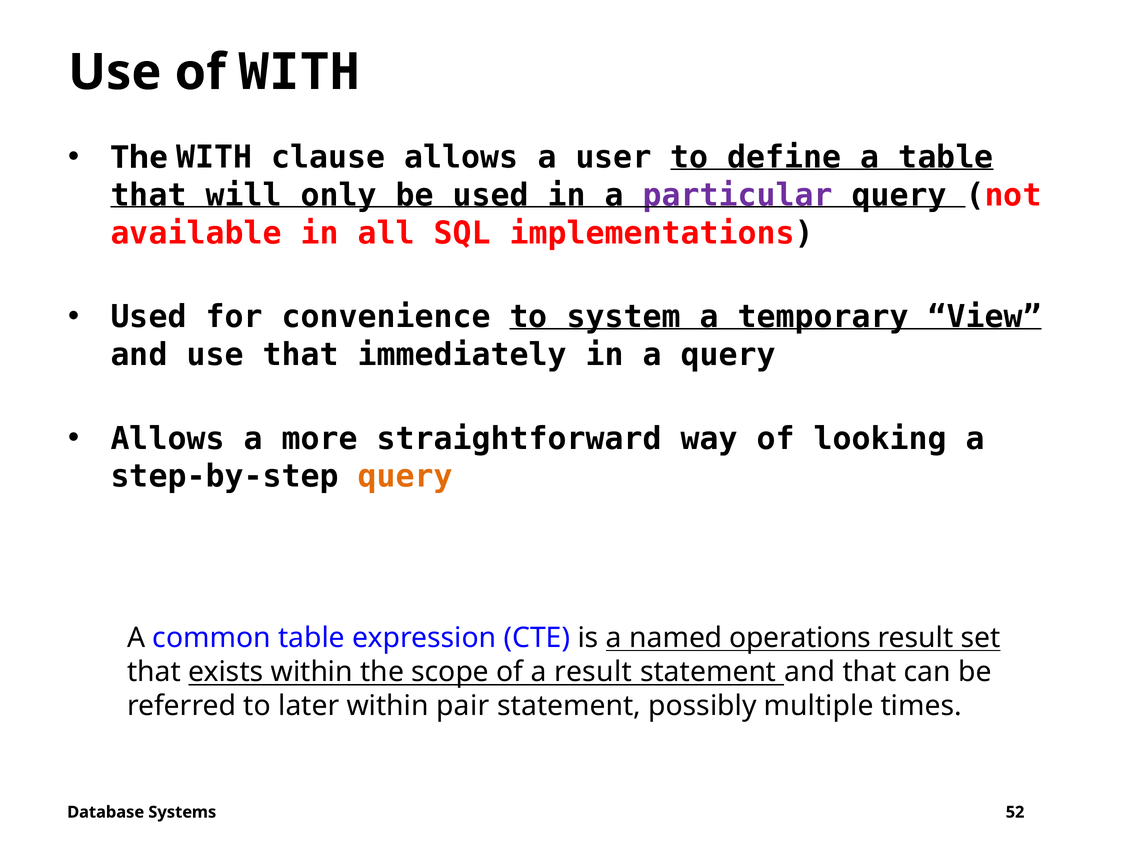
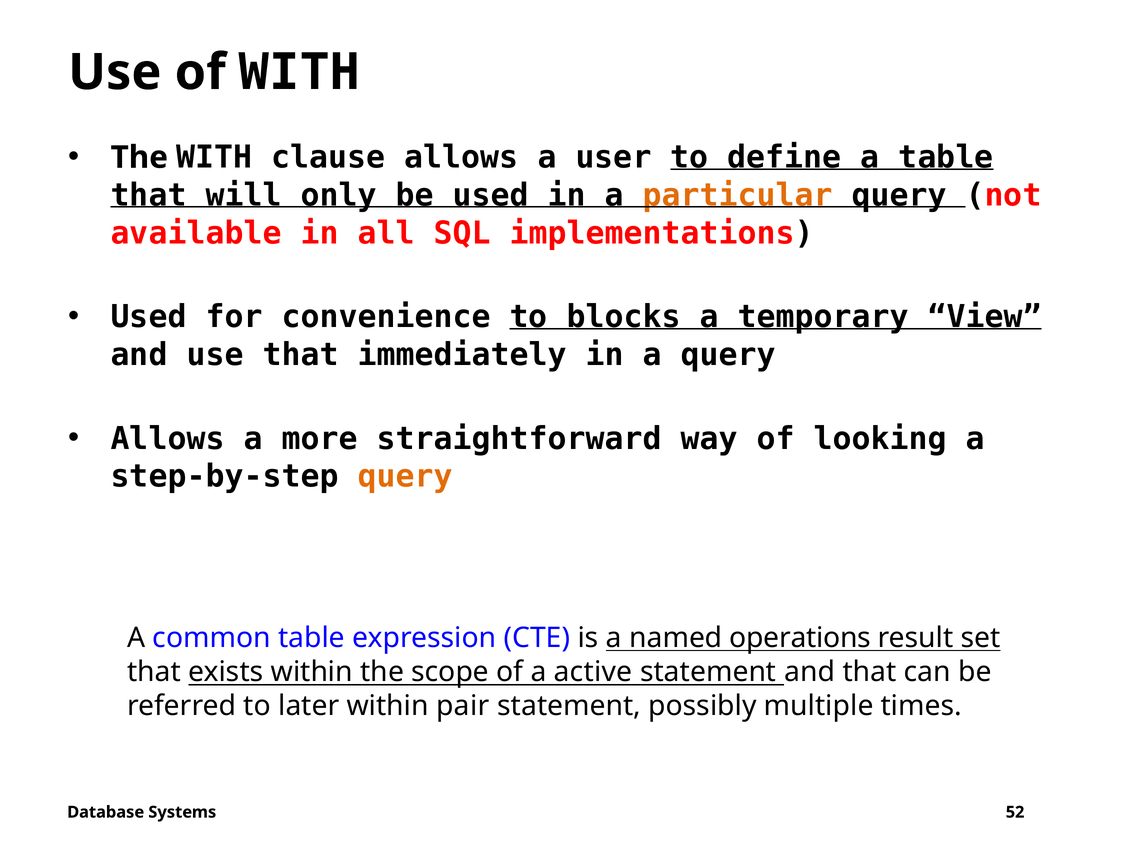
particular colour: purple -> orange
system: system -> blocks
a result: result -> active
